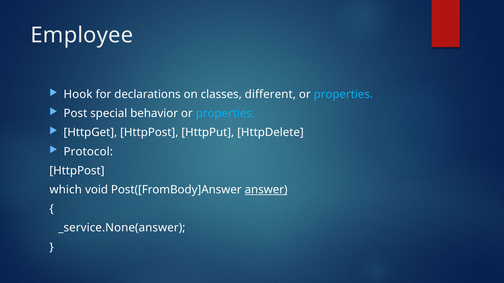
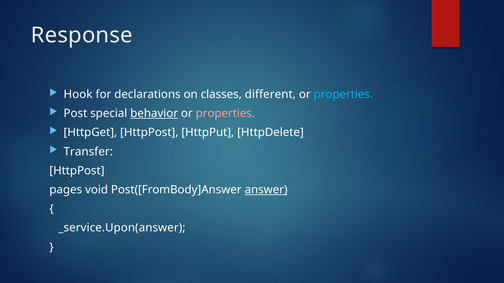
Employee: Employee -> Response
behavior underline: none -> present
properties at (225, 114) colour: light blue -> pink
Protocol: Protocol -> Transfer
which: which -> pages
_service.None(answer: _service.None(answer -> _service.Upon(answer
